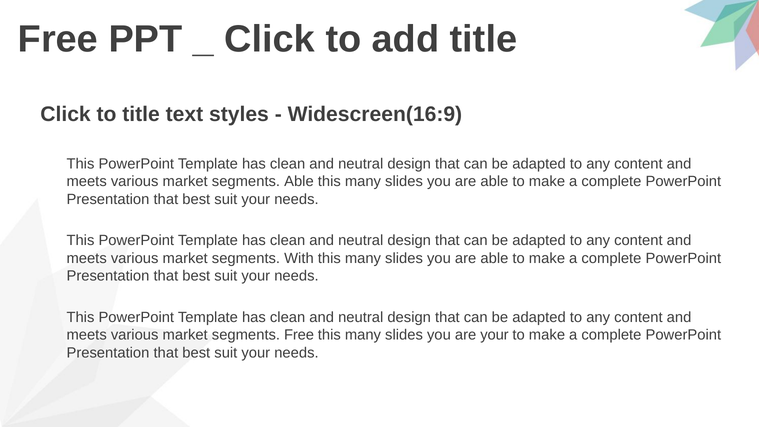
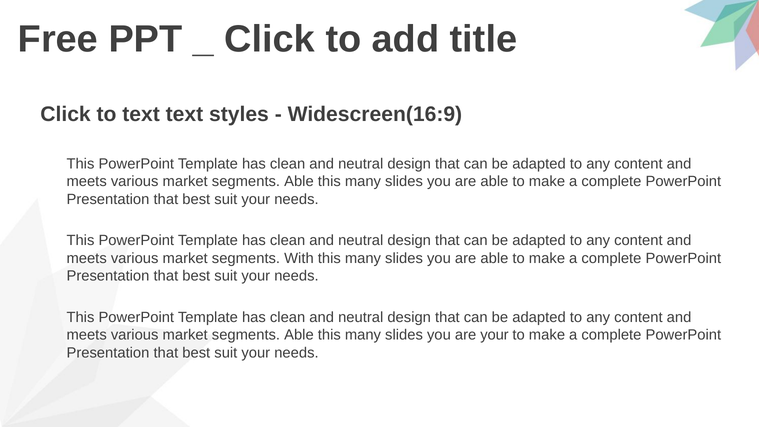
to title: title -> text
Free at (299, 335): Free -> Able
